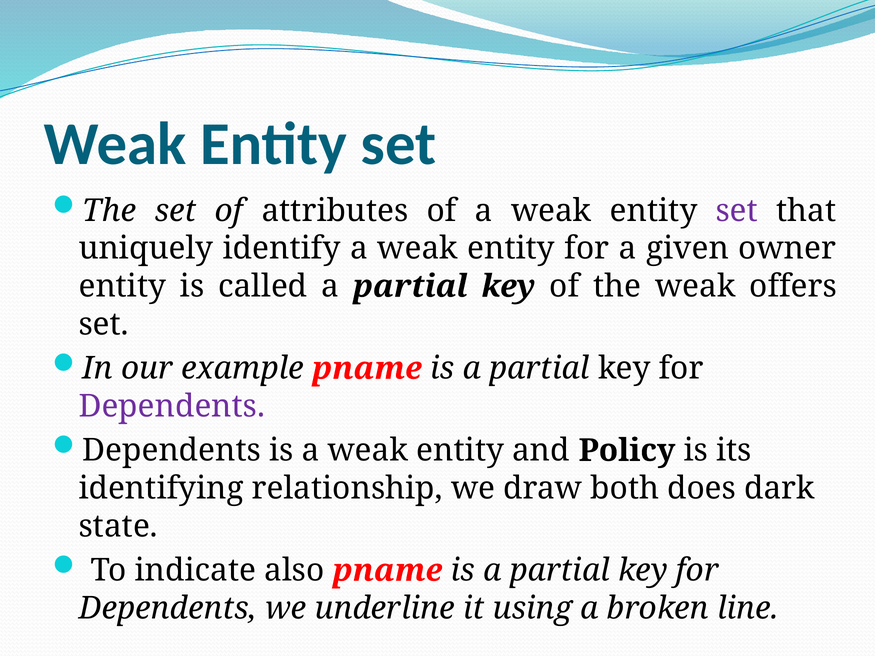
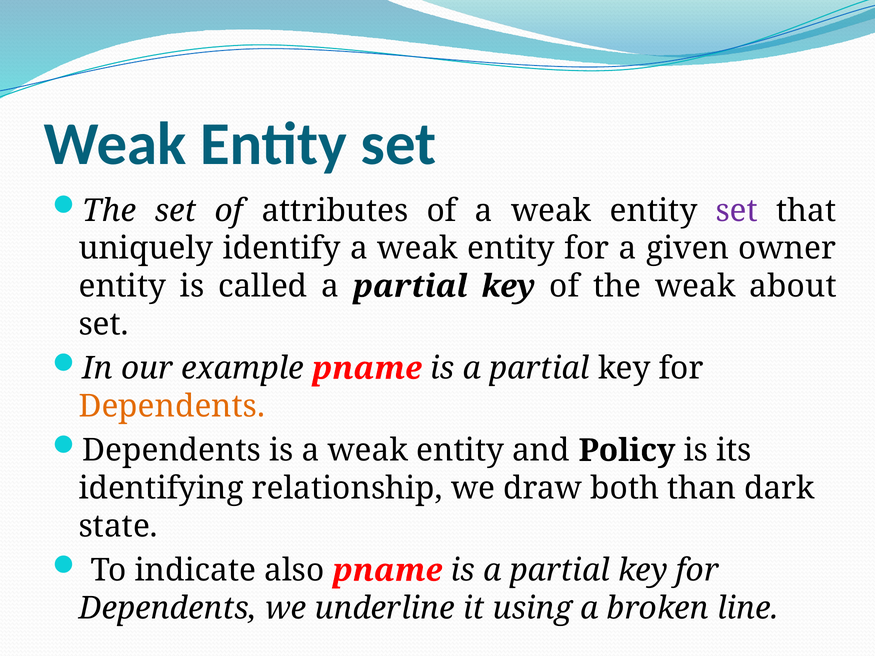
offers: offers -> about
Dependents at (172, 406) colour: purple -> orange
does: does -> than
